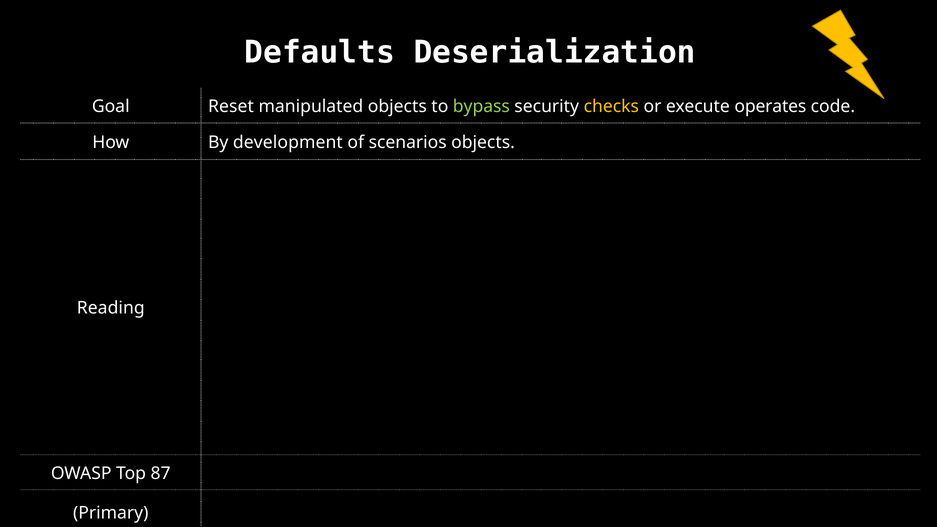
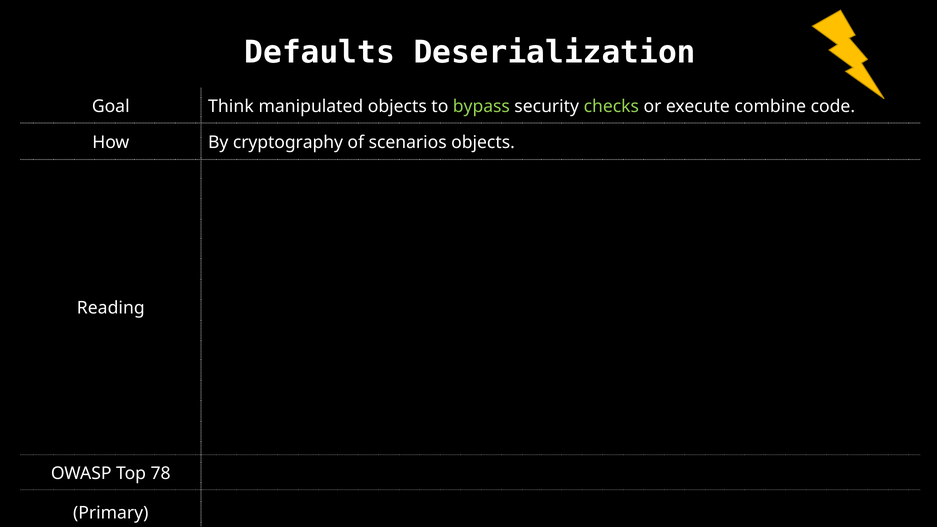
Reset: Reset -> Think
checks colour: yellow -> light green
operates: operates -> combine
development: development -> cryptography
87: 87 -> 78
